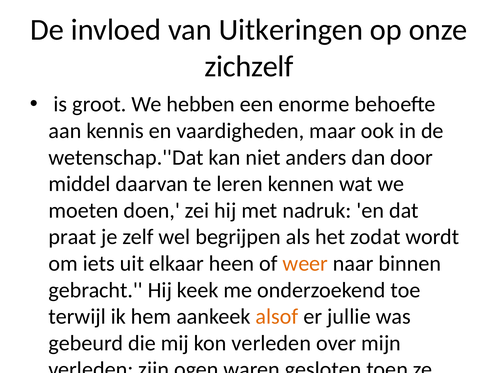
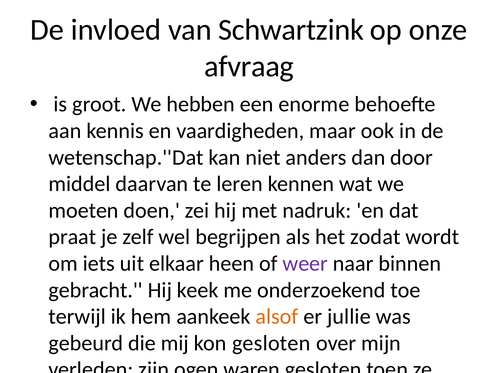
Uitkeringen: Uitkeringen -> Schwartzink
zichzelf at (249, 66): zichzelf -> afvraag
weer colour: orange -> purple
kon verleden: verleden -> gesloten
